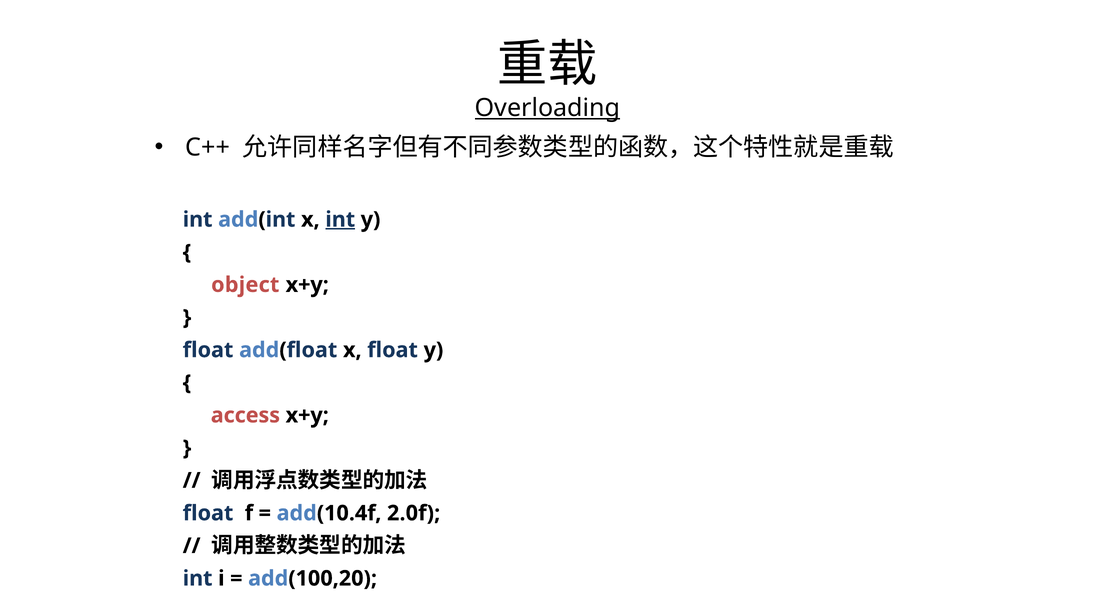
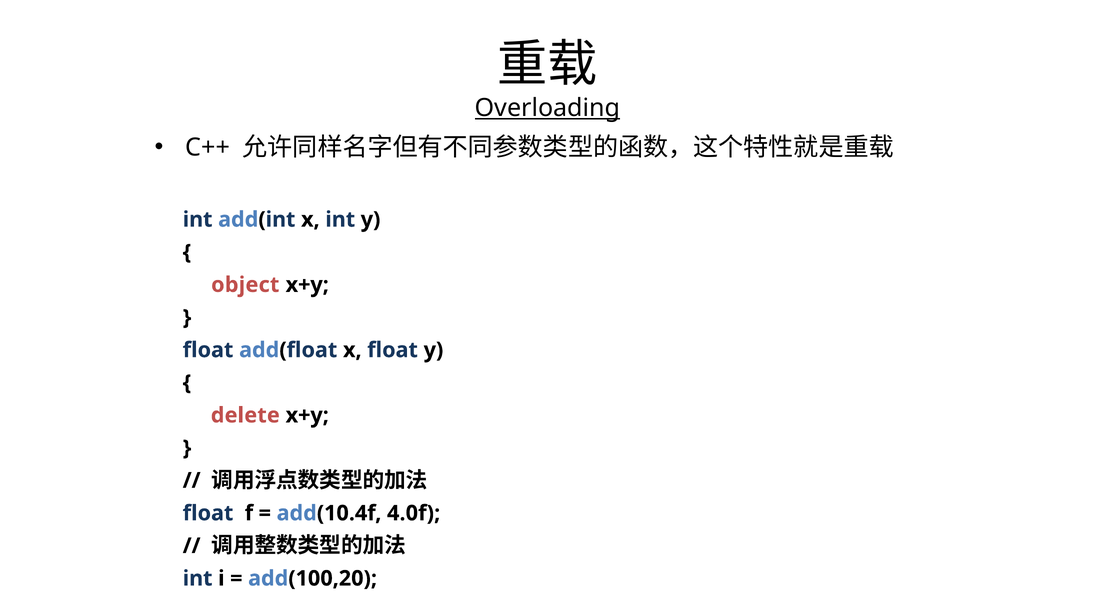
int at (340, 220) underline: present -> none
access: access -> delete
2.0f: 2.0f -> 4.0f
